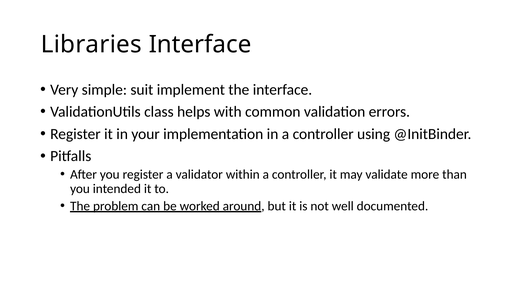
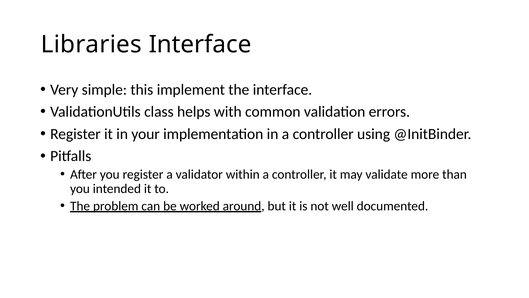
suit: suit -> this
